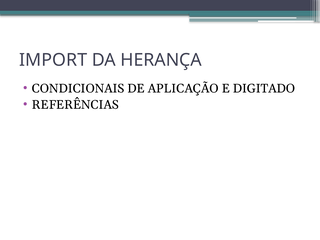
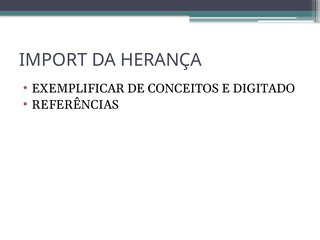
CONDICIONAIS: CONDICIONAIS -> EXEMPLIFICAR
APLICAÇÃO: APLICAÇÃO -> CONCEITOS
